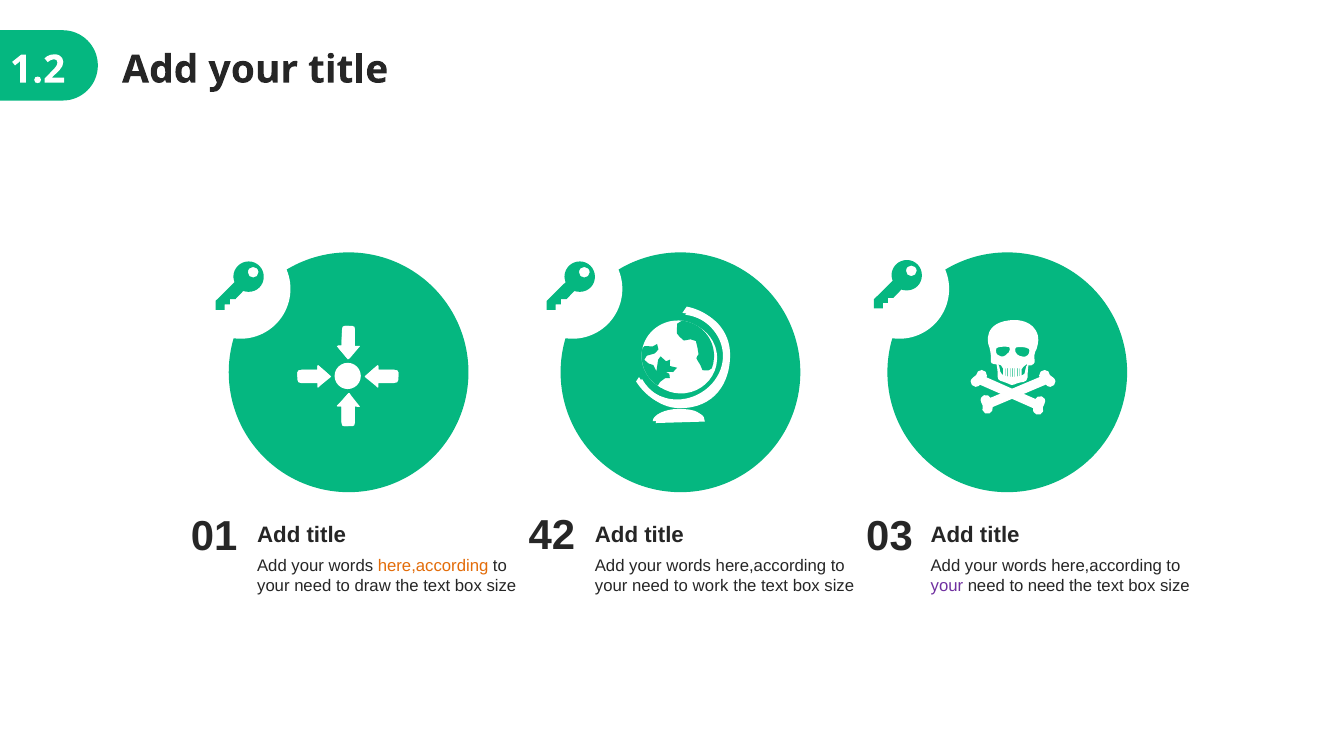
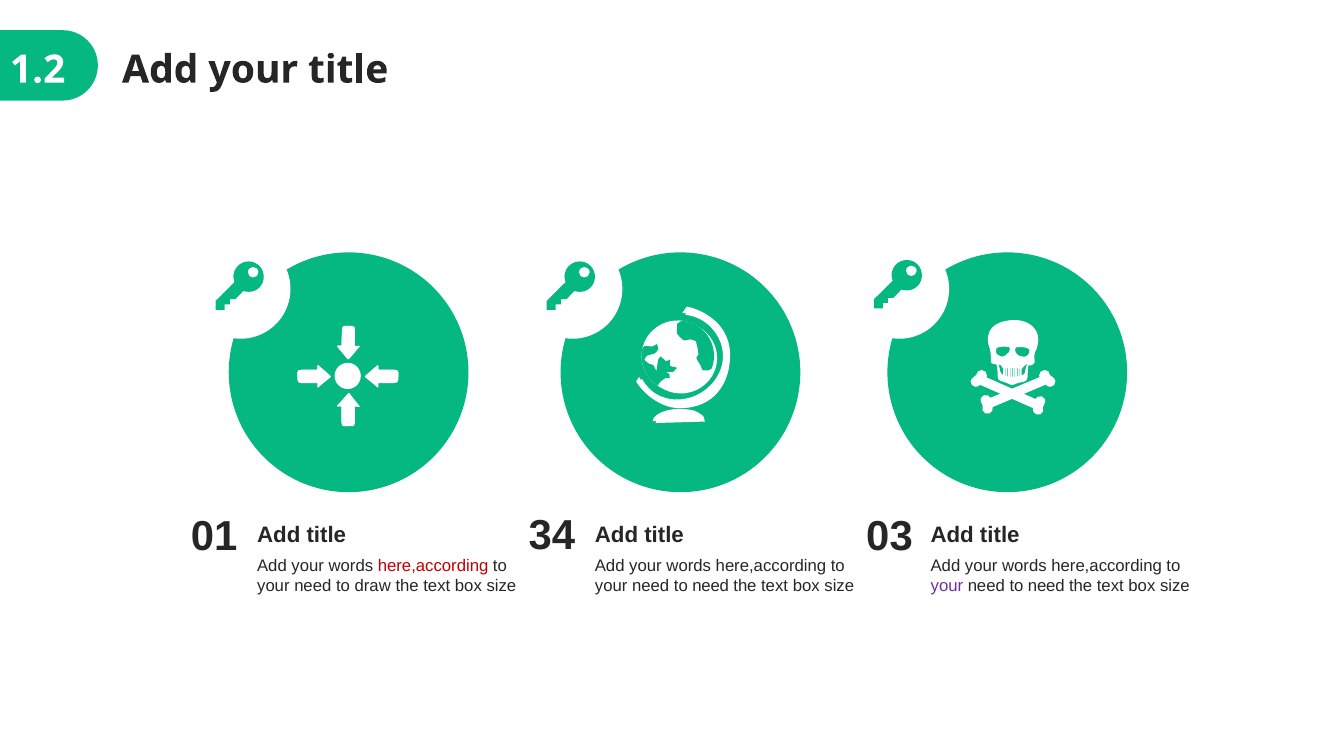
42: 42 -> 34
here,according at (433, 566) colour: orange -> red
work at (710, 586): work -> need
